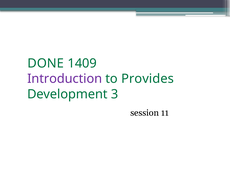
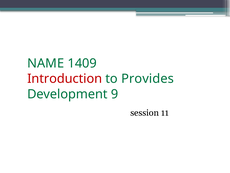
DONE: DONE -> NAME
Introduction colour: purple -> red
3: 3 -> 9
